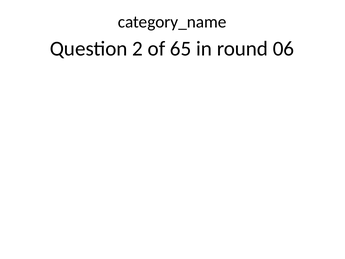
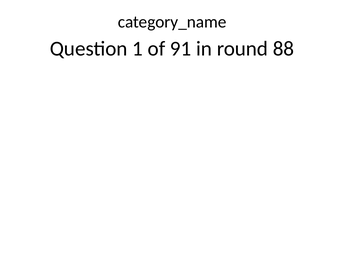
2: 2 -> 1
65: 65 -> 91
06: 06 -> 88
